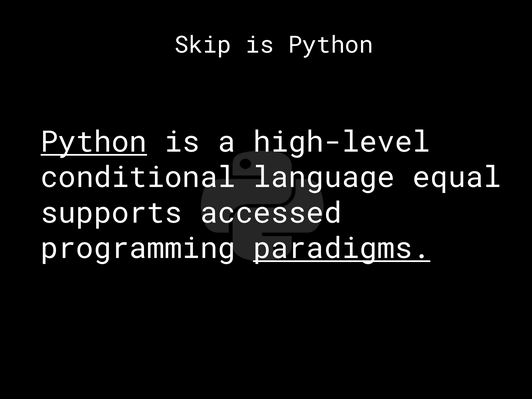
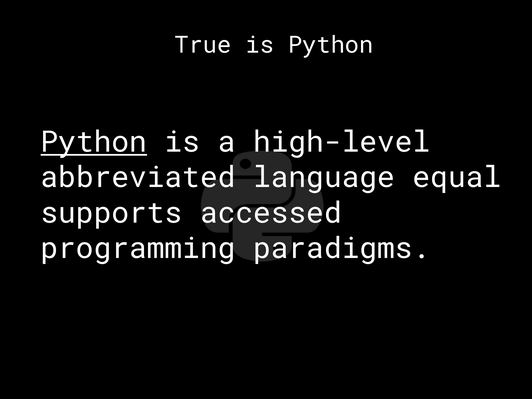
Skip: Skip -> True
conditional: conditional -> abbreviated
paradigms underline: present -> none
